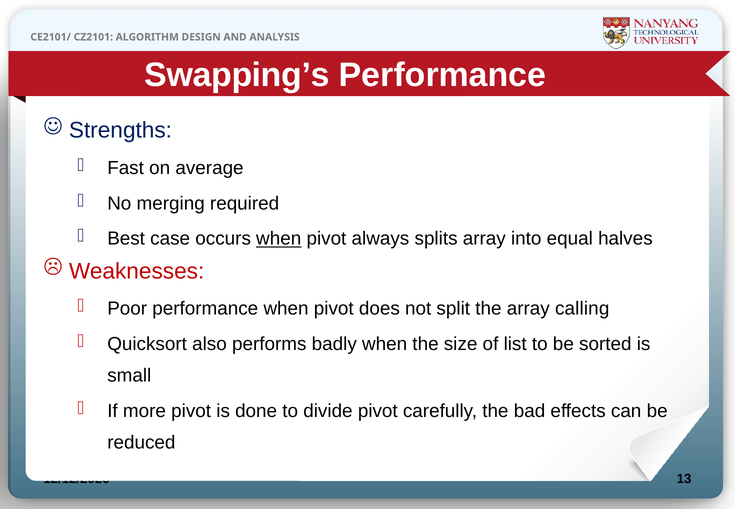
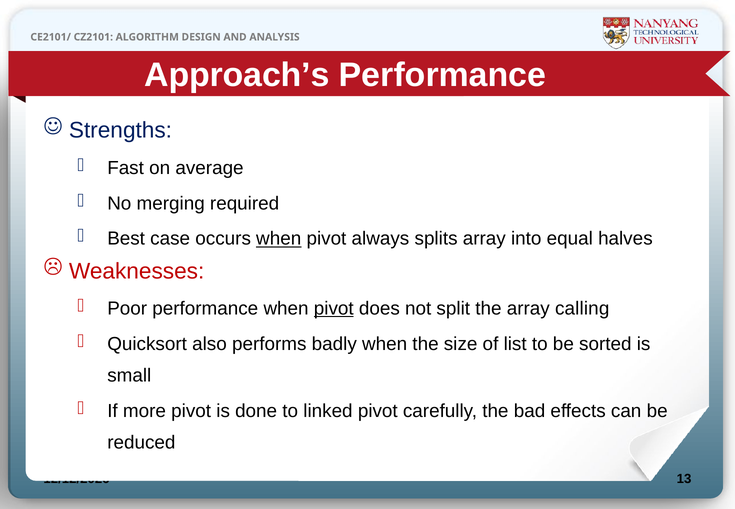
Swapping’s: Swapping’s -> Approach’s
pivot at (334, 309) underline: none -> present
divide: divide -> linked
